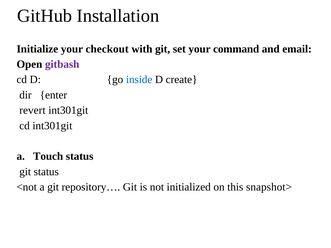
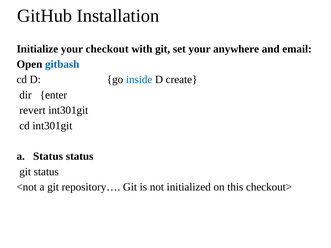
command: command -> anywhere
gitbash colour: purple -> blue
a Touch: Touch -> Status
snapshot>: snapshot> -> checkout>
